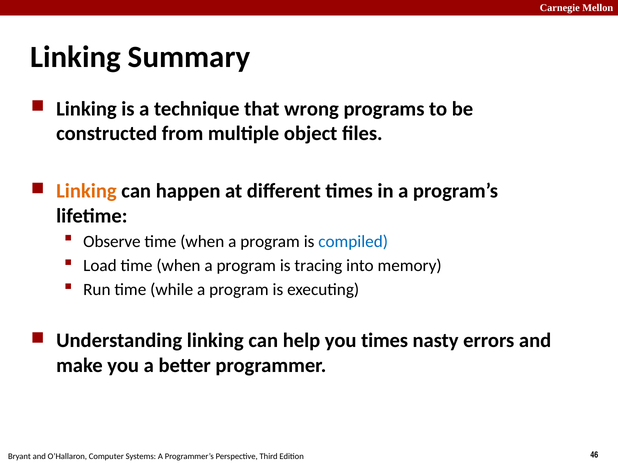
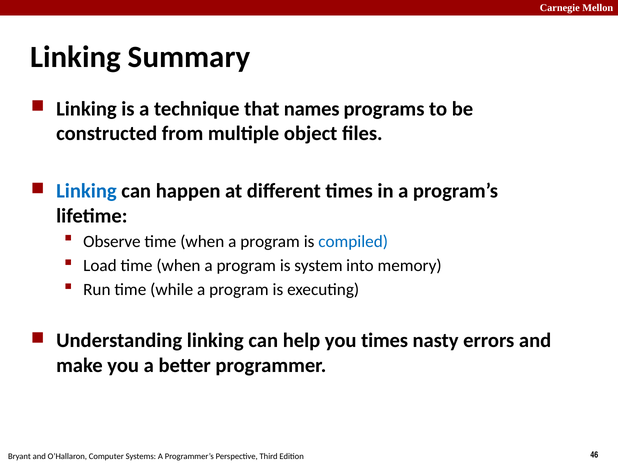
wrong: wrong -> names
Linking at (86, 191) colour: orange -> blue
tracing: tracing -> system
